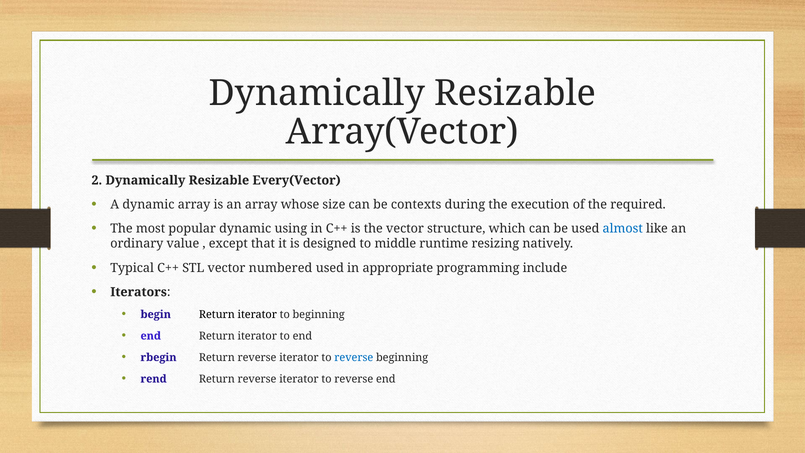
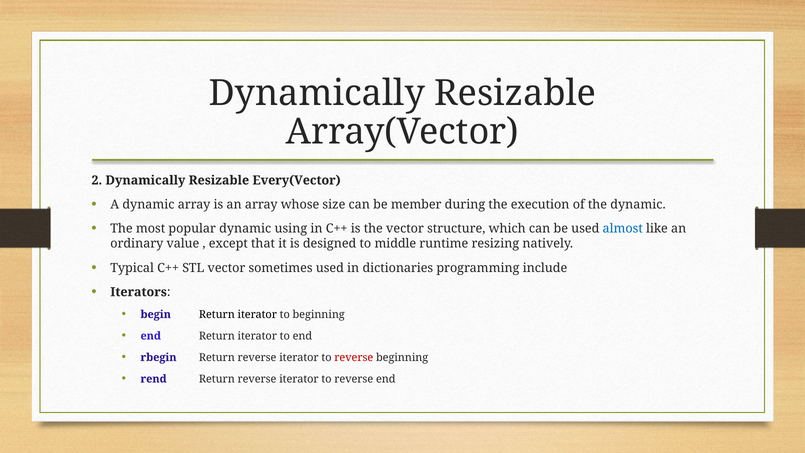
contexts: contexts -> member
the required: required -> dynamic
numbered: numbered -> sometimes
appropriate: appropriate -> dictionaries
reverse at (354, 357) colour: blue -> red
